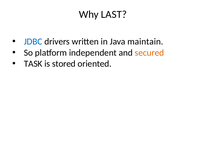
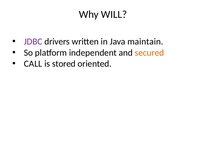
LAST: LAST -> WILL
JDBC colour: blue -> purple
TASK: TASK -> CALL
